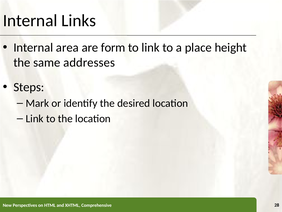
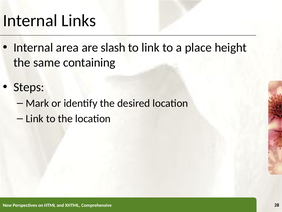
form: form -> slash
addresses: addresses -> containing
